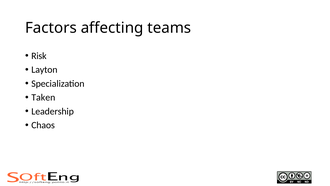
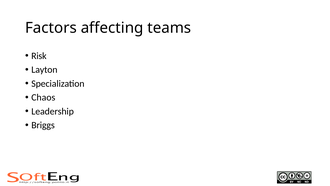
Taken: Taken -> Chaos
Chaos: Chaos -> Briggs
